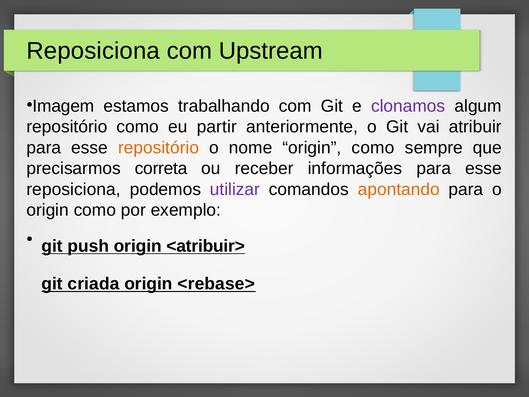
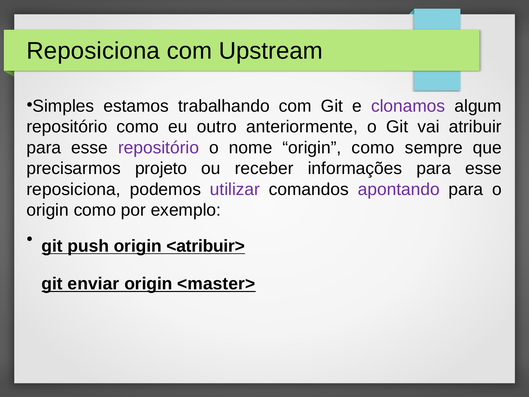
Imagem: Imagem -> Simples
partir: partir -> outro
repositório at (159, 148) colour: orange -> purple
correta: correta -> projeto
apontando colour: orange -> purple
criada: criada -> enviar
<rebase>: <rebase> -> <master>
